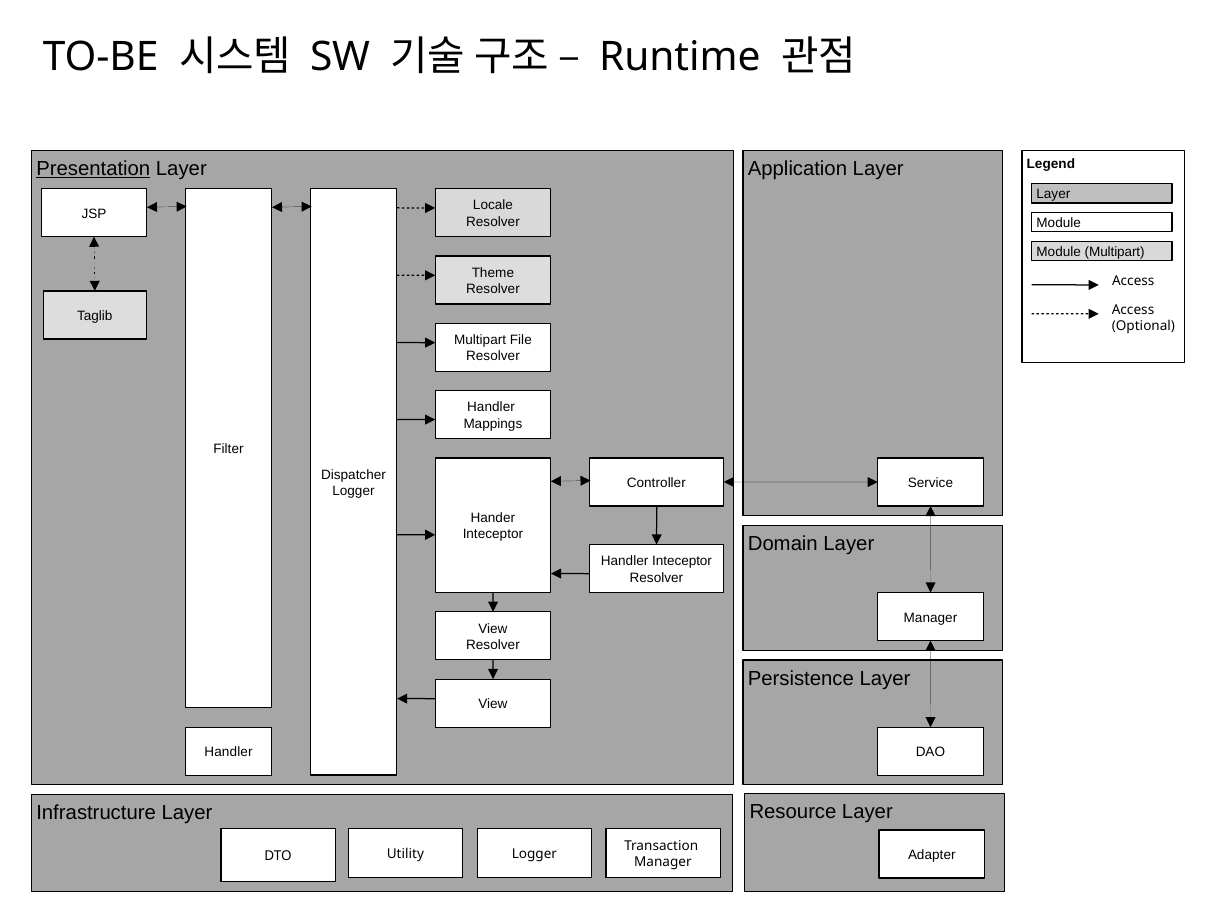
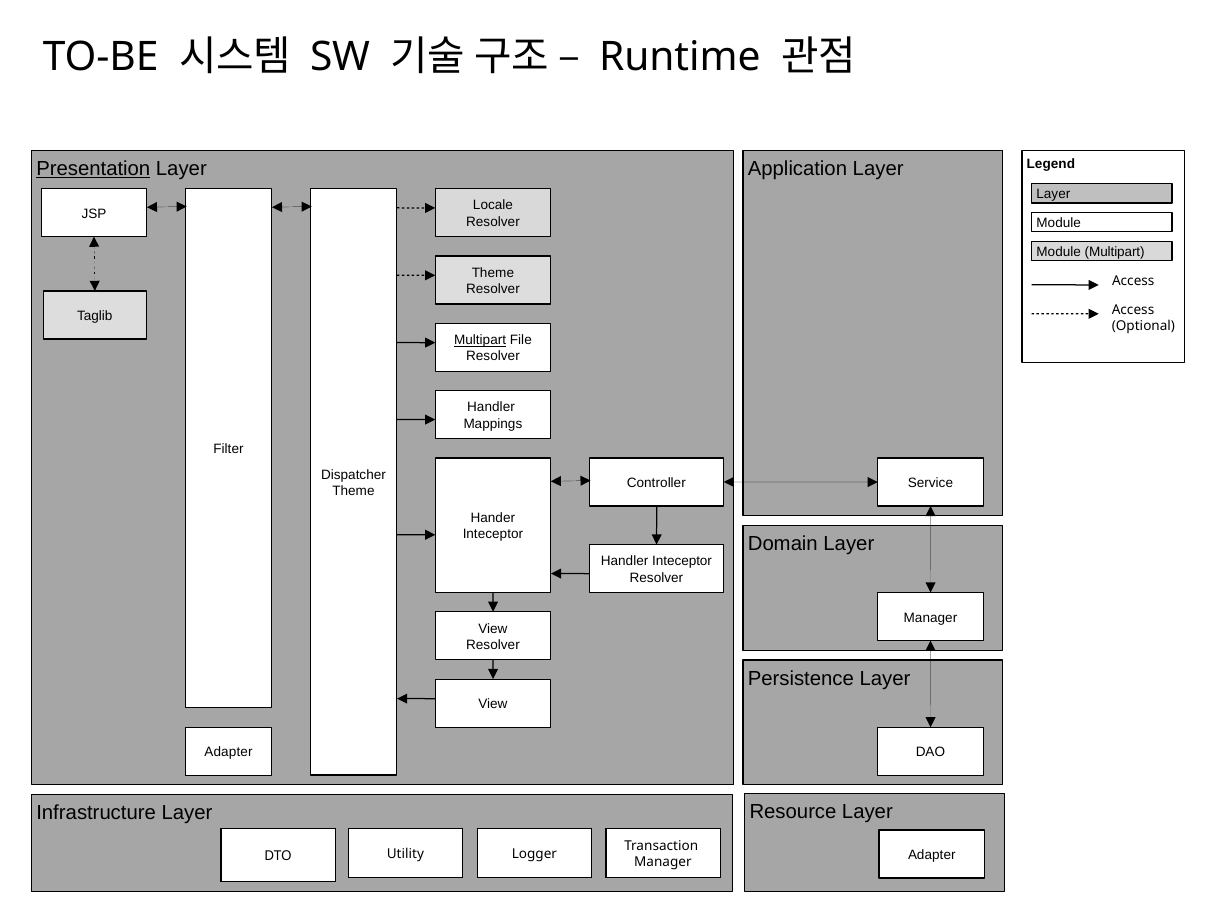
Multipart at (480, 340) underline: none -> present
Logger at (353, 491): Logger -> Theme
Handler at (228, 752): Handler -> Adapter
